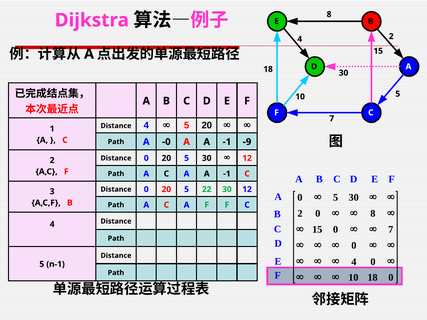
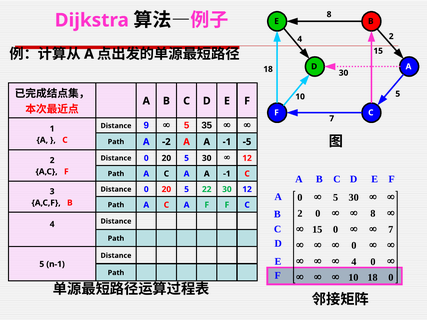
Distance 4: 4 -> 9
5 20: 20 -> 35
-0: -0 -> -2
-9: -9 -> -5
